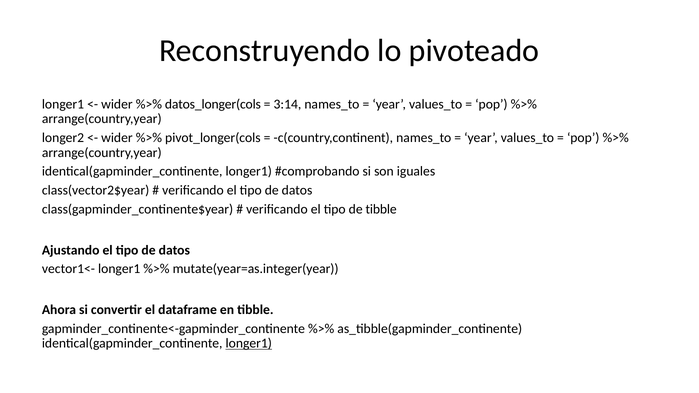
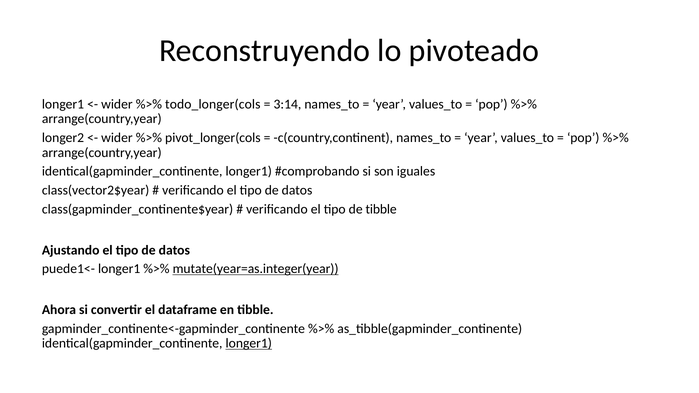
datos_longer(cols: datos_longer(cols -> todo_longer(cols
vector1<-: vector1<- -> puede1<-
mutate(year=as.integer(year underline: none -> present
